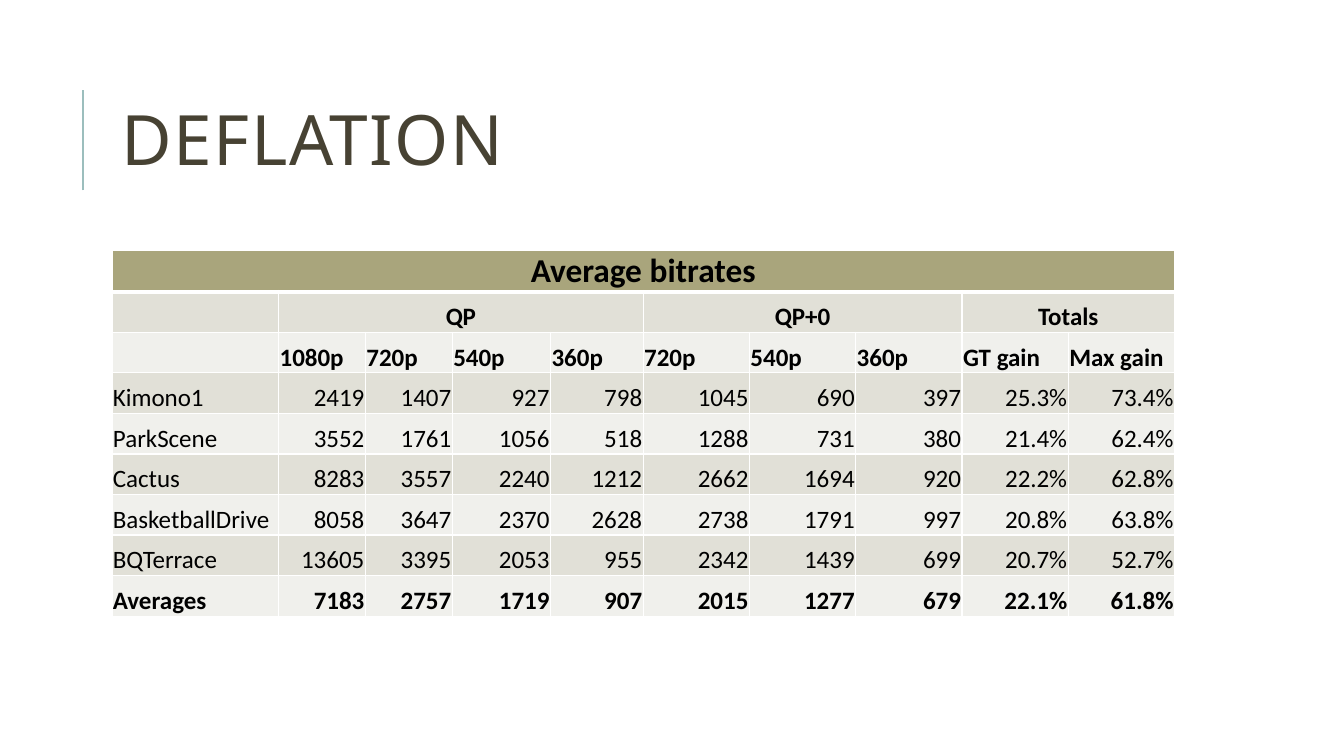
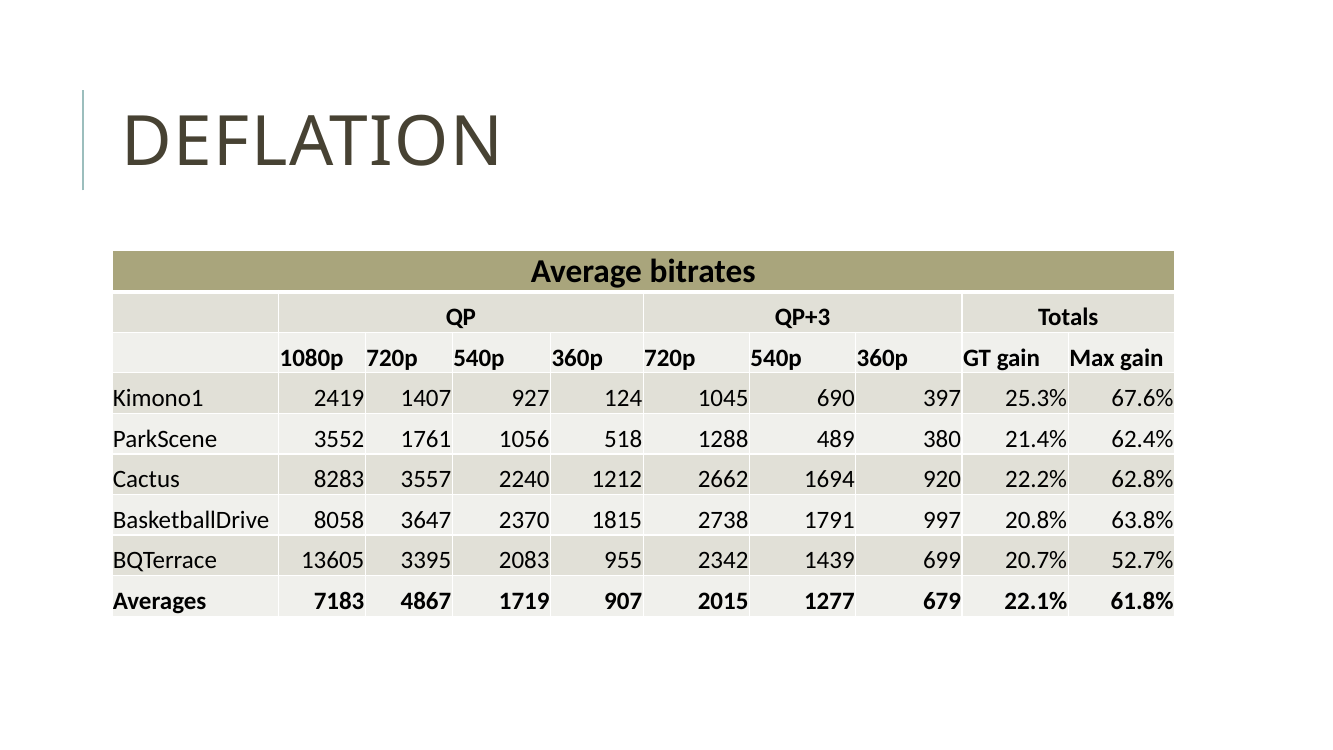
QP+0: QP+0 -> QP+3
798: 798 -> 124
73.4%: 73.4% -> 67.6%
731: 731 -> 489
2628: 2628 -> 1815
2053: 2053 -> 2083
2757: 2757 -> 4867
